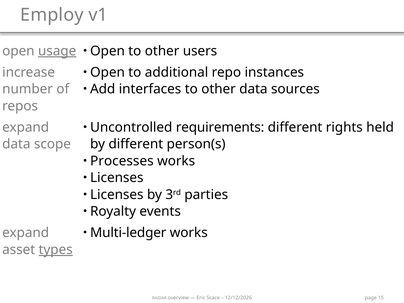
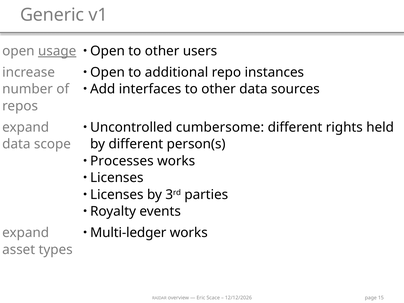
Employ: Employ -> Generic
requirements: requirements -> cumbersome
types underline: present -> none
